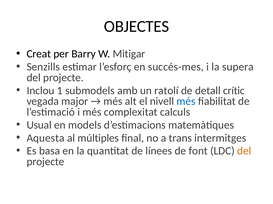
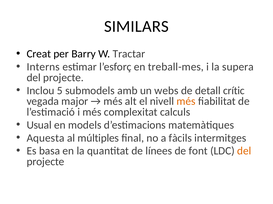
OBJECTES: OBJECTES -> SIMILARS
Mitigar: Mitigar -> Tractar
Senzills: Senzills -> Interns
succés-mes: succés-mes -> treball-mes
1: 1 -> 5
ratolí: ratolí -> webs
més at (186, 102) colour: blue -> orange
trans: trans -> fàcils
